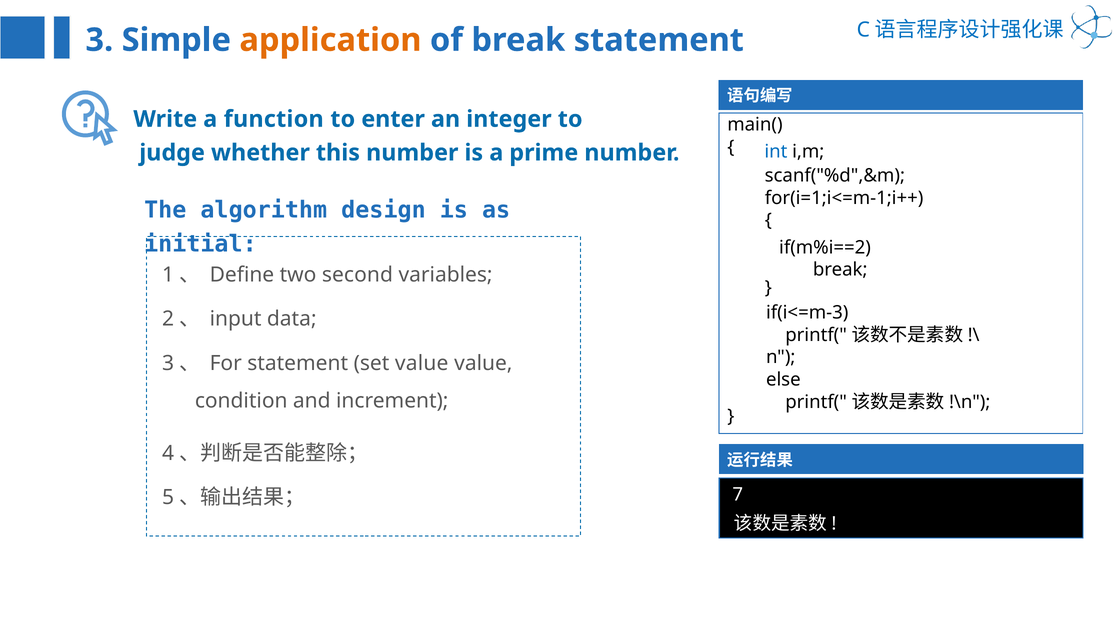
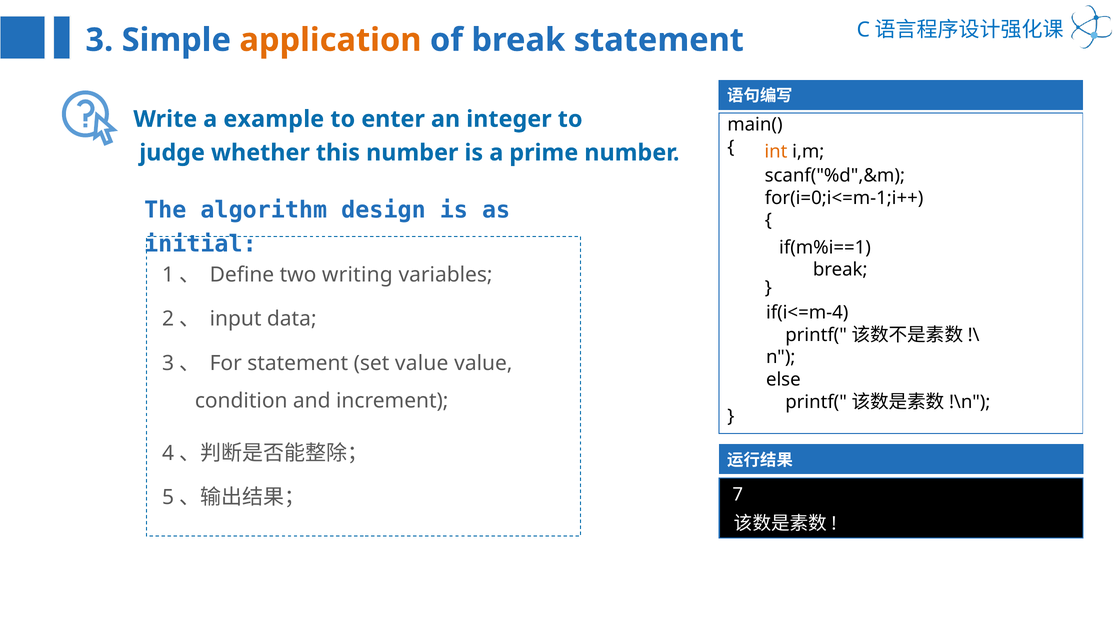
function: function -> example
int colour: blue -> orange
for(i=1;i<=m-1;i++: for(i=1;i<=m-1;i++ -> for(i=0;i<=m-1;i++
if(m%i==2: if(m%i==2 -> if(m%i==1
second: second -> writing
if(i<=m-3: if(i<=m-3 -> if(i<=m-4
